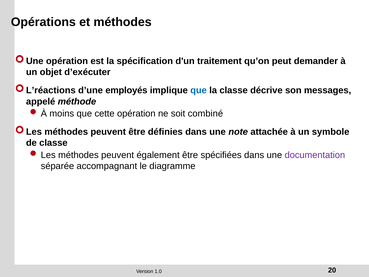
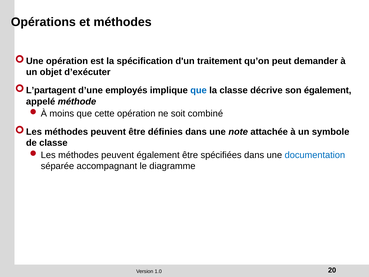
L’réactions: L’réactions -> L’partagent
son messages: messages -> également
documentation colour: purple -> blue
